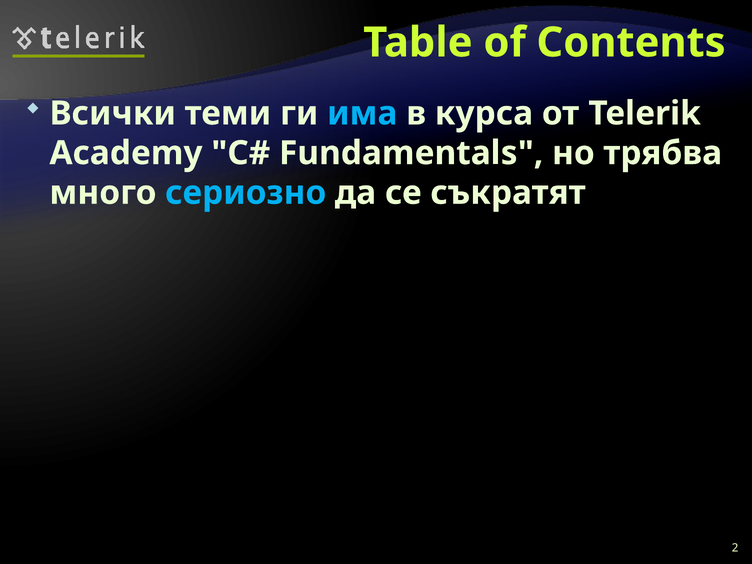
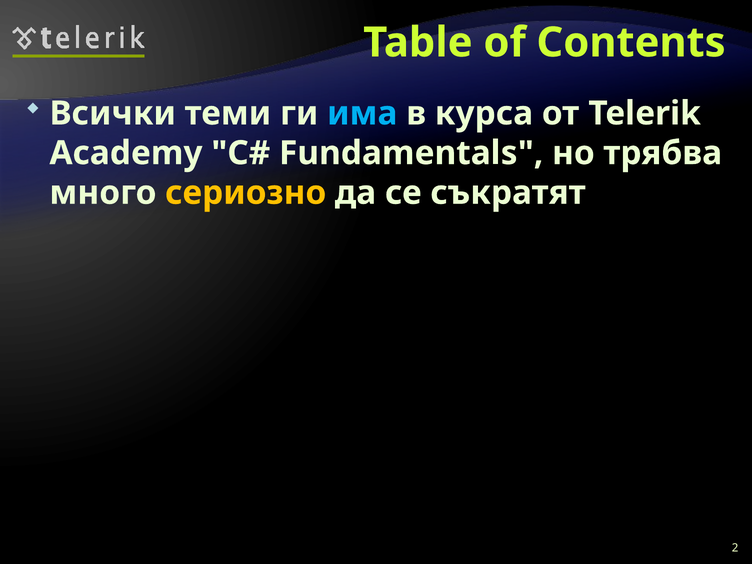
сериозно colour: light blue -> yellow
